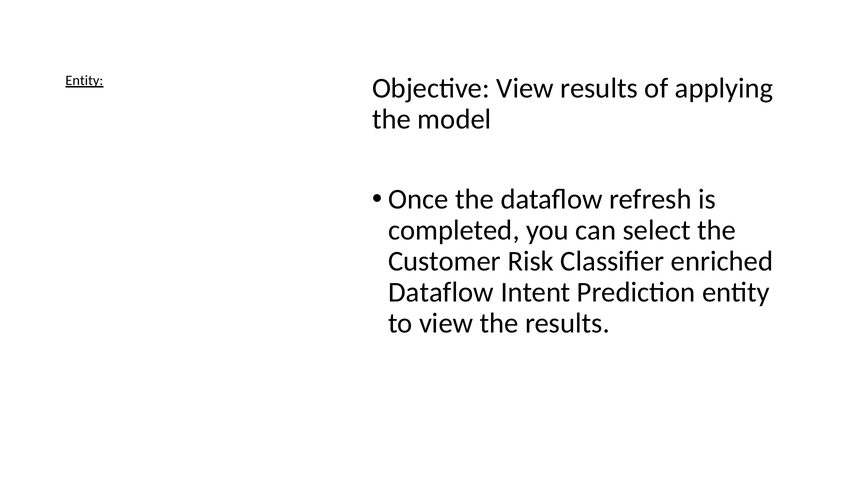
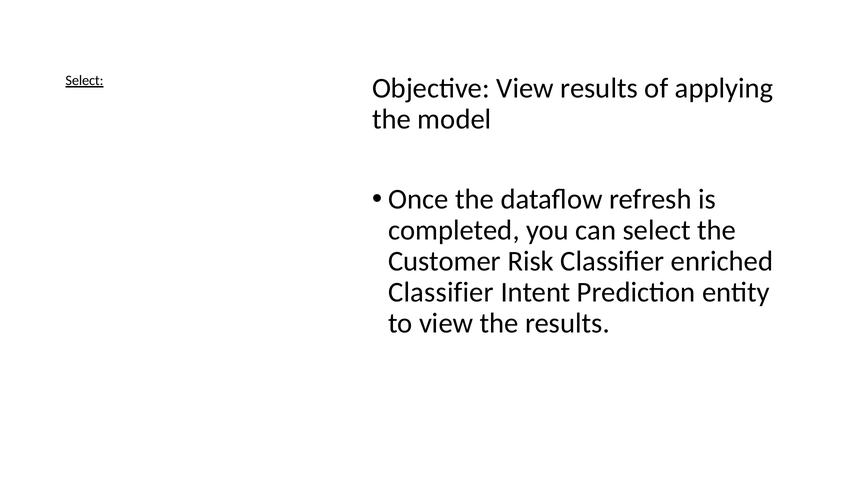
Entity at (84, 81): Entity -> Select
Dataflow at (441, 292): Dataflow -> Classifier
